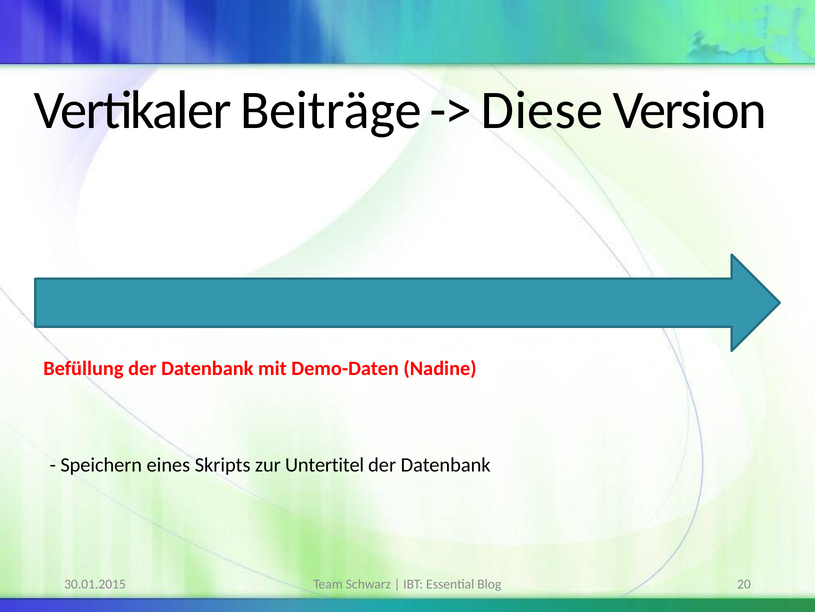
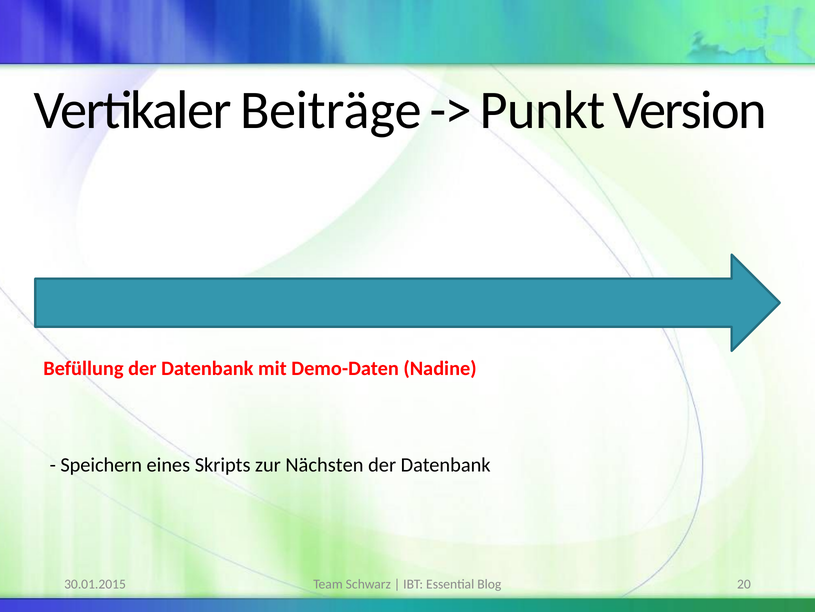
Diese: Diese -> Punkt
Untertitel: Untertitel -> Nächsten
